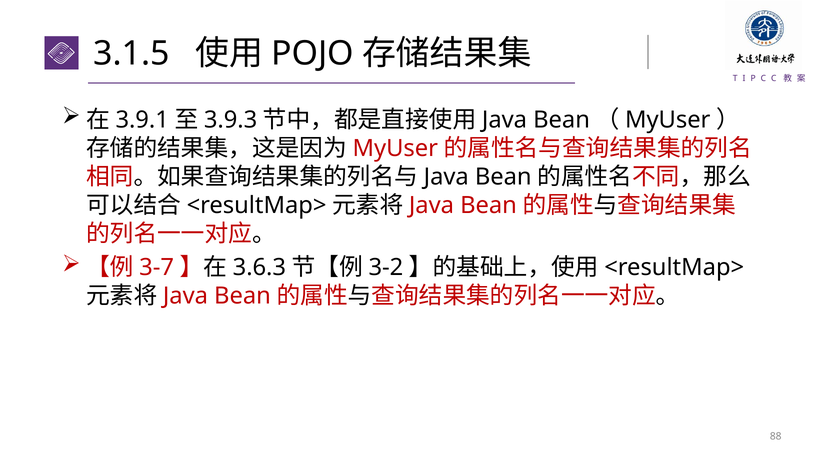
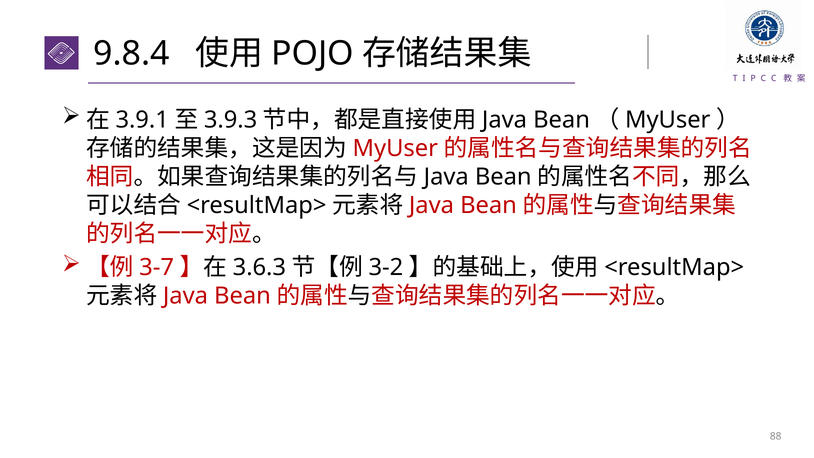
3.1.5: 3.1.5 -> 9.8.4
